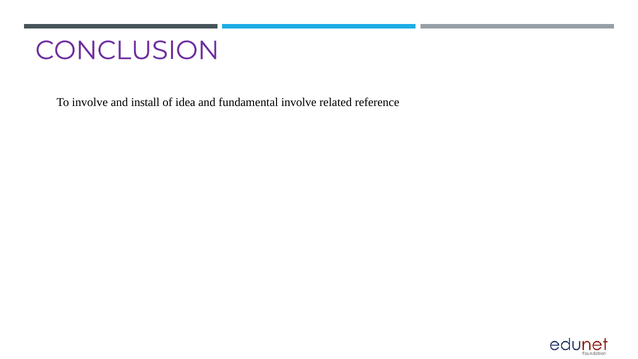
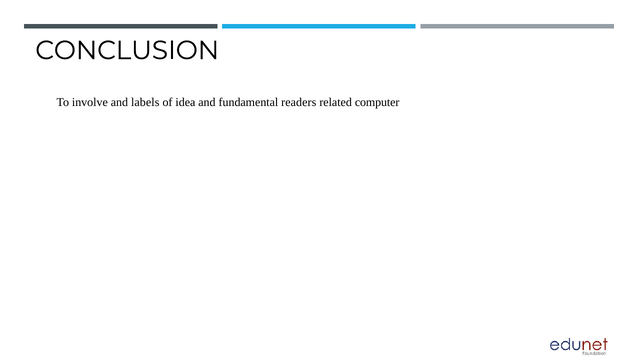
CONCLUSION colour: purple -> black
install: install -> labels
fundamental involve: involve -> readers
reference: reference -> computer
